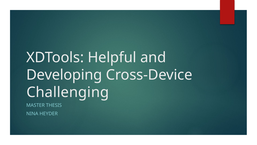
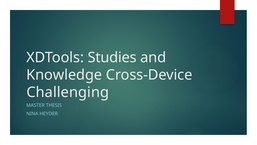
Helpful: Helpful -> Studies
Developing: Developing -> Knowledge
